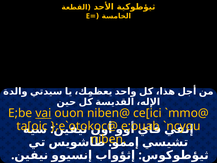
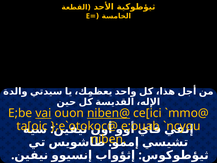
niben@ underline: none -> present
